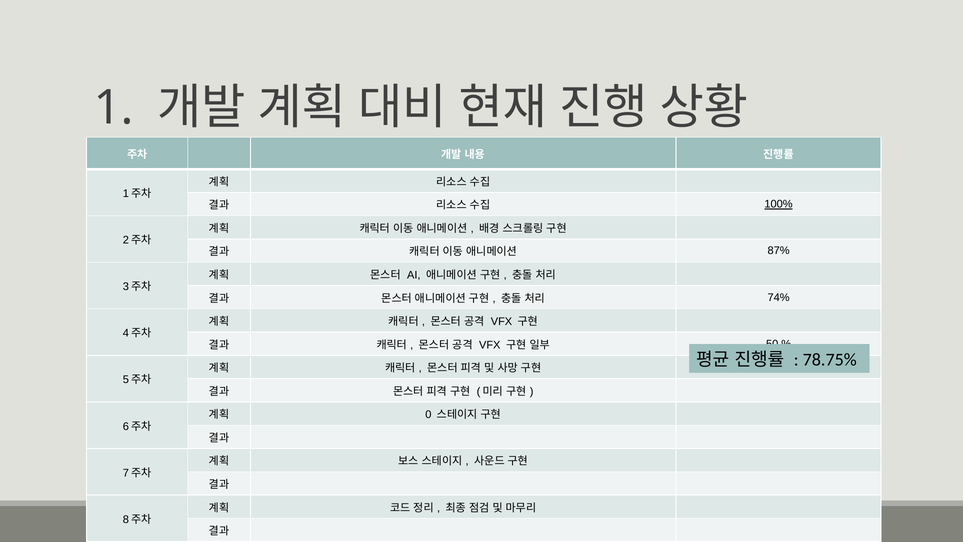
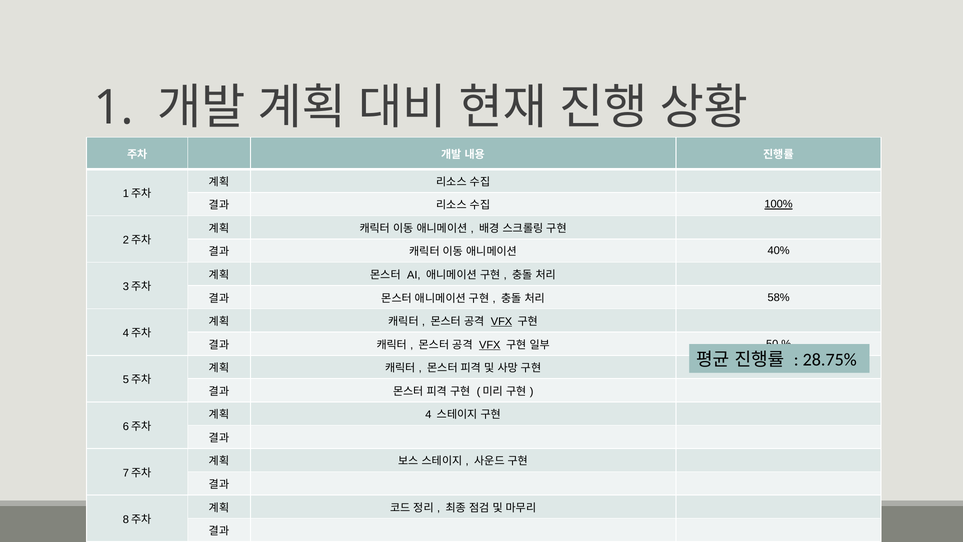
87%: 87% -> 40%
74%: 74% -> 58%
VFX at (501, 321) underline: none -> present
VFX at (490, 345) underline: none -> present
78.75%: 78.75% -> 28.75%
0: 0 -> 4
